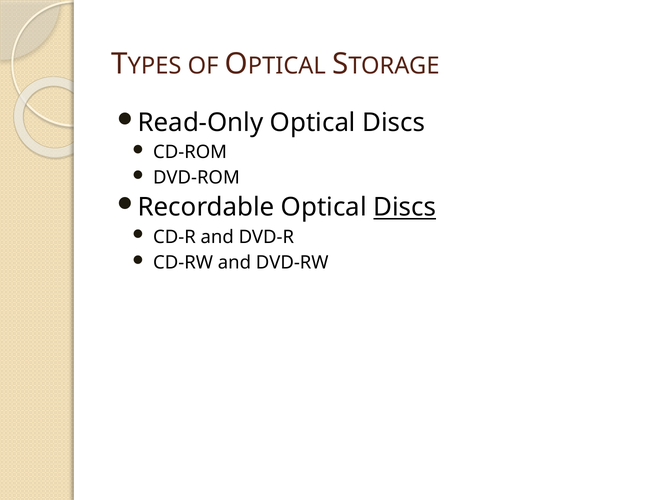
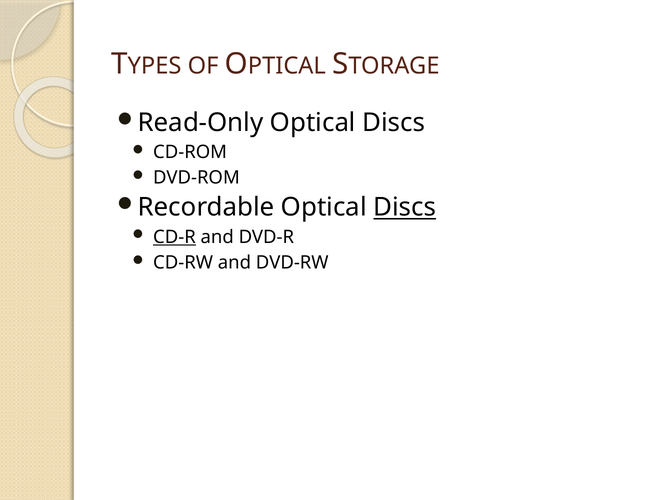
CD-R underline: none -> present
